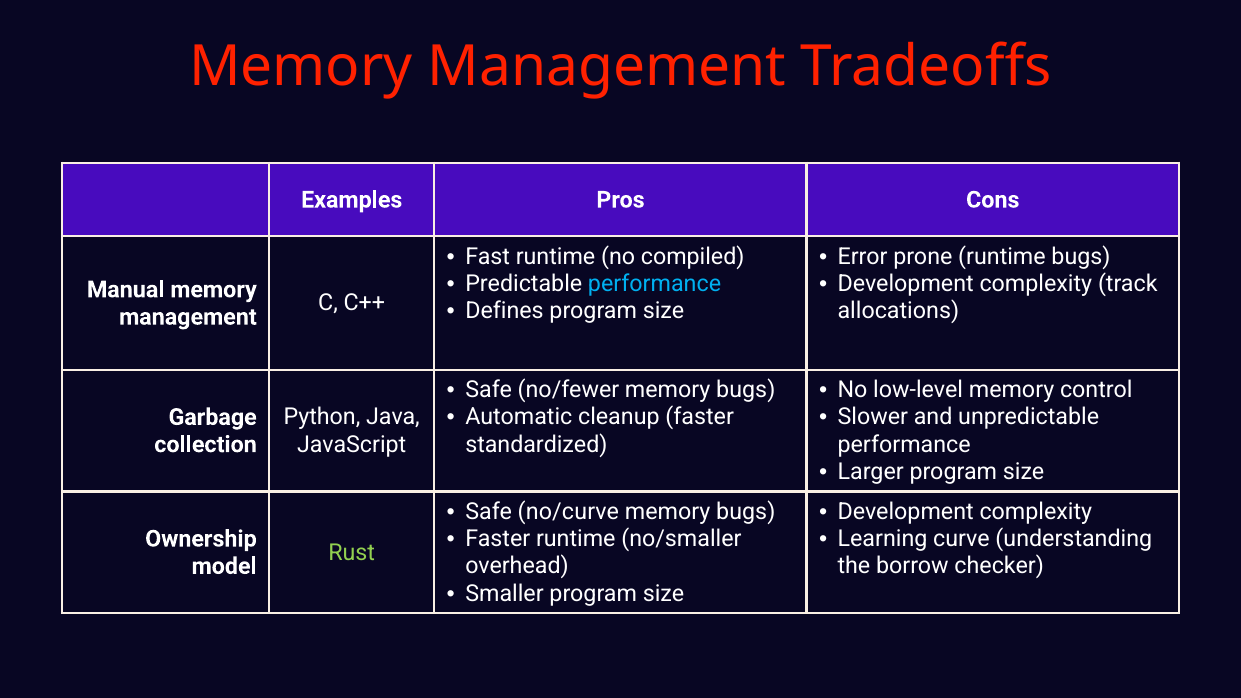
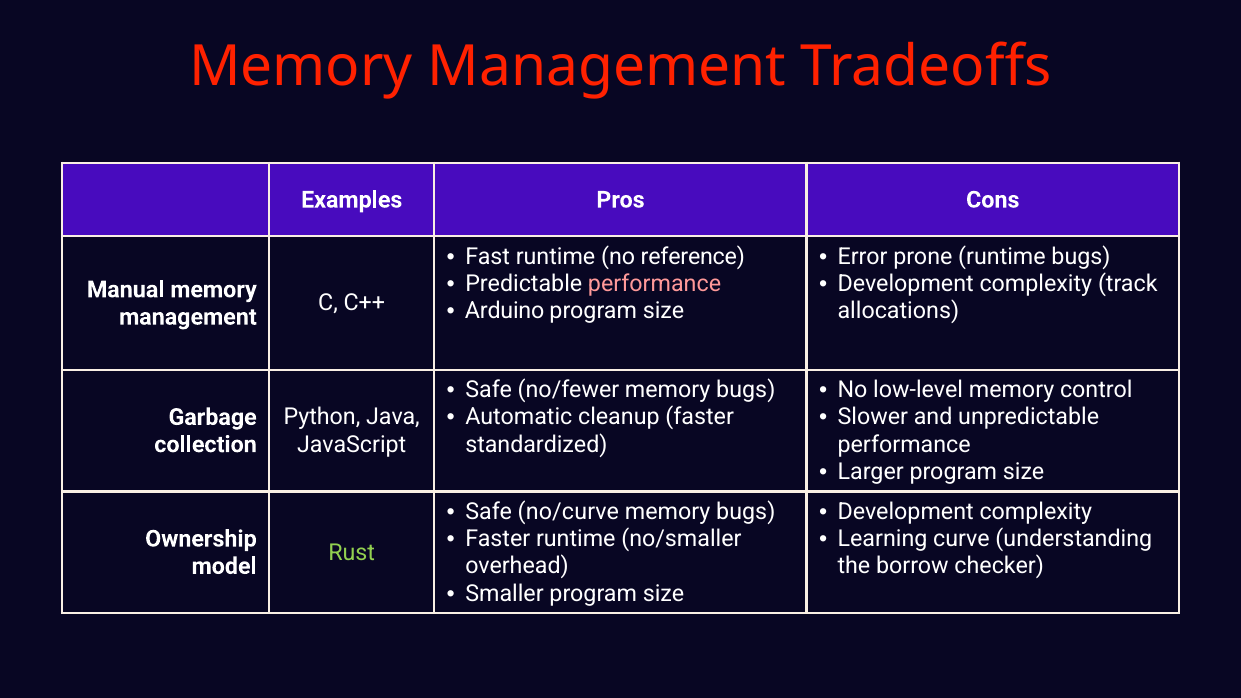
compiled: compiled -> reference
performance at (655, 284) colour: light blue -> pink
Defines: Defines -> Arduino
